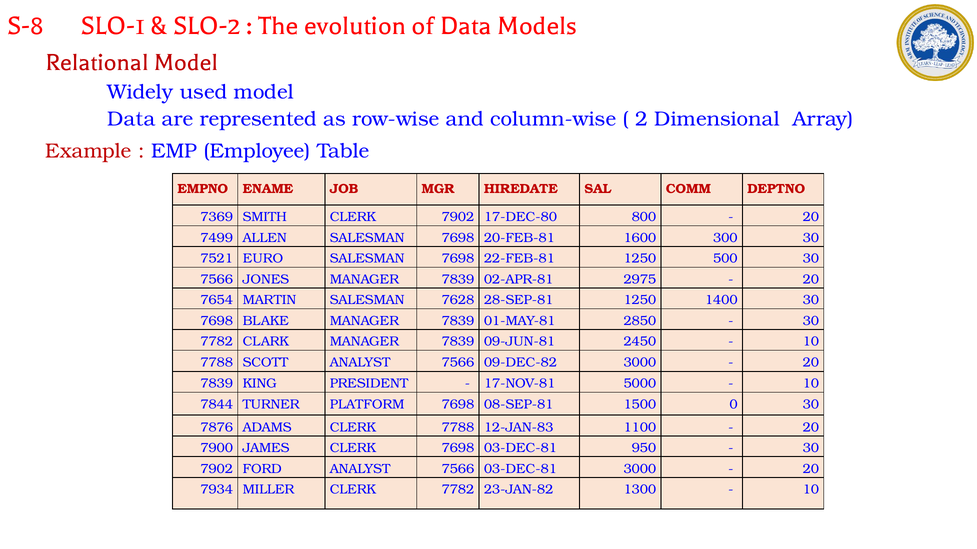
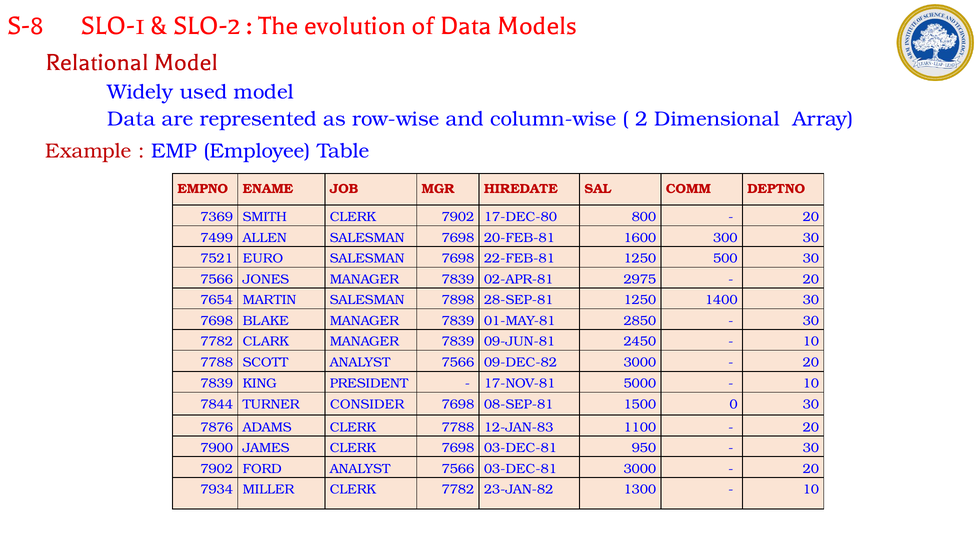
7628: 7628 -> 7898
PLATFORM: PLATFORM -> CONSIDER
